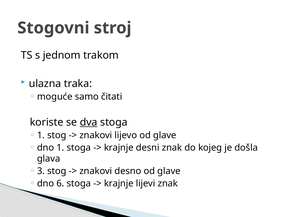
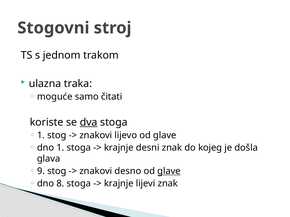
3: 3 -> 9
glave at (169, 171) underline: none -> present
6: 6 -> 8
